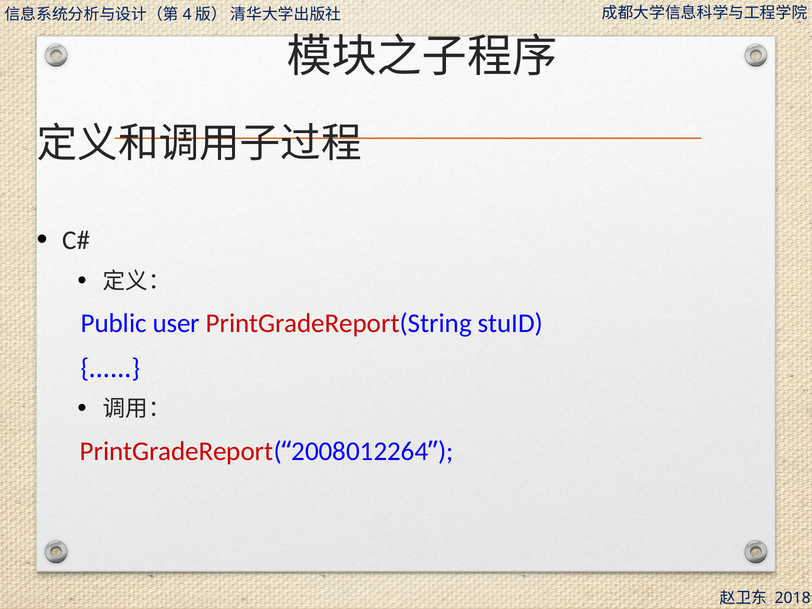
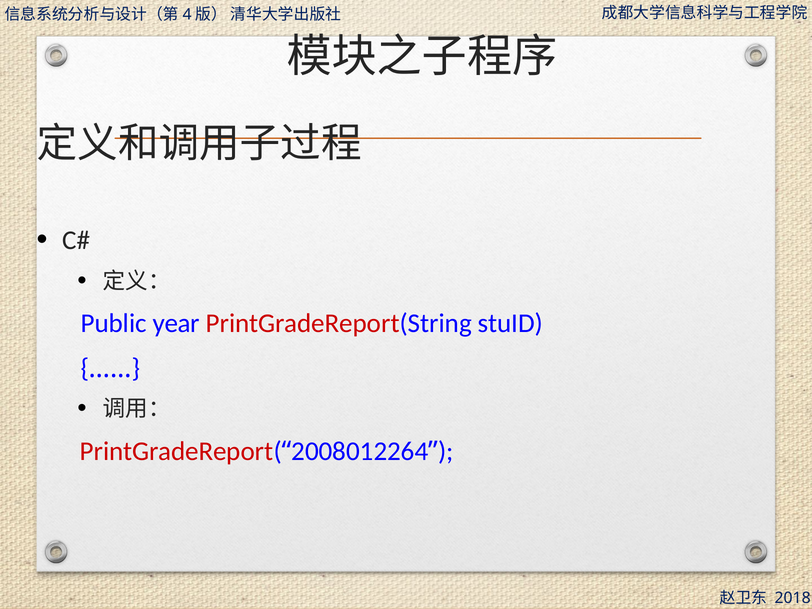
user: user -> year
